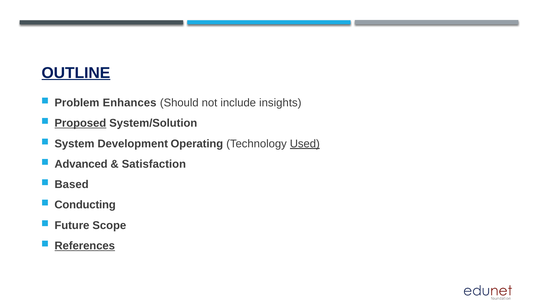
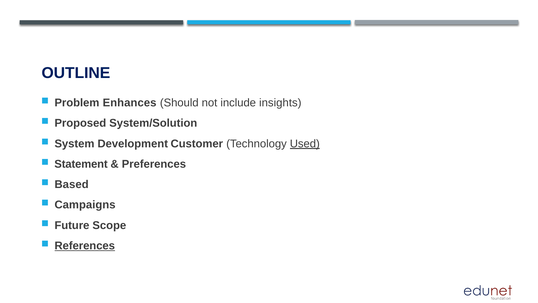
OUTLINE underline: present -> none
Proposed underline: present -> none
Operating: Operating -> Customer
Advanced: Advanced -> Statement
Satisfaction: Satisfaction -> Preferences
Conducting: Conducting -> Campaigns
